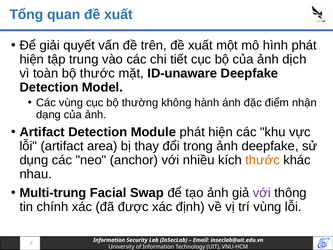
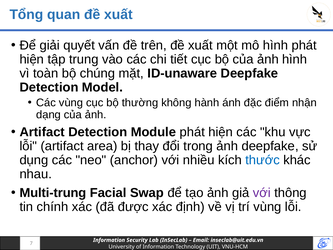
ảnh dịch: dịch -> hình
bộ thước: thước -> chúng
thước at (263, 160) colour: orange -> blue
